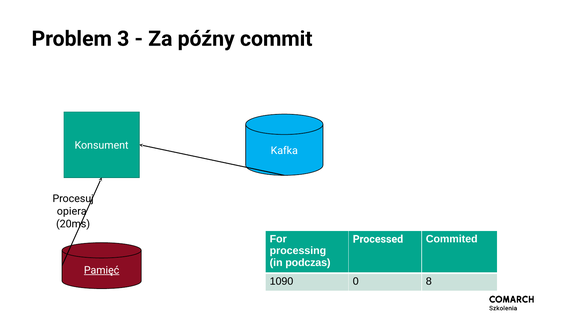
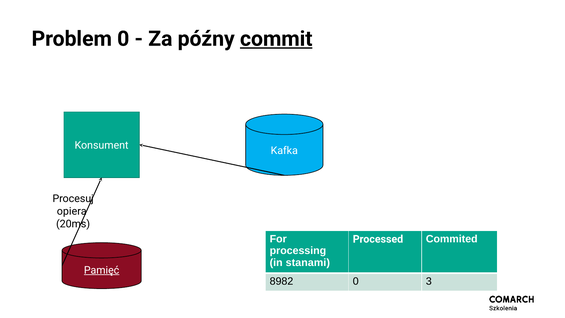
Problem 3: 3 -> 0
commit underline: none -> present
podczas: podczas -> stanami
1090: 1090 -> 8982
8: 8 -> 3
